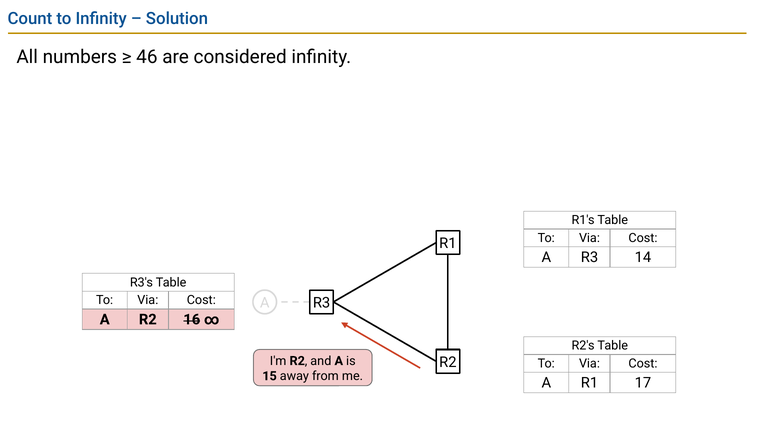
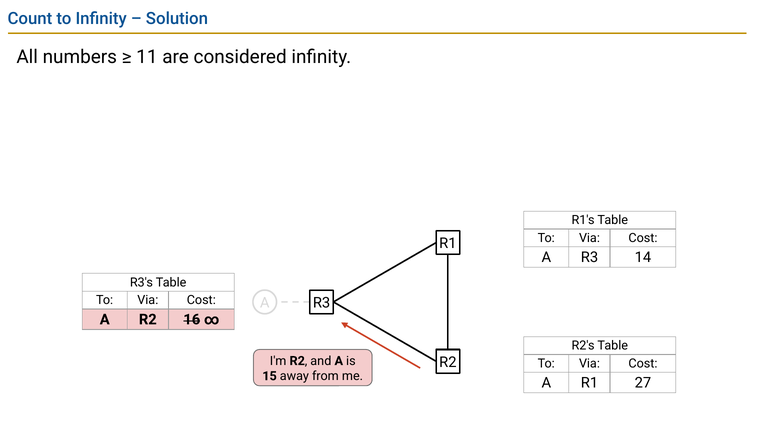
46: 46 -> 11
17: 17 -> 27
